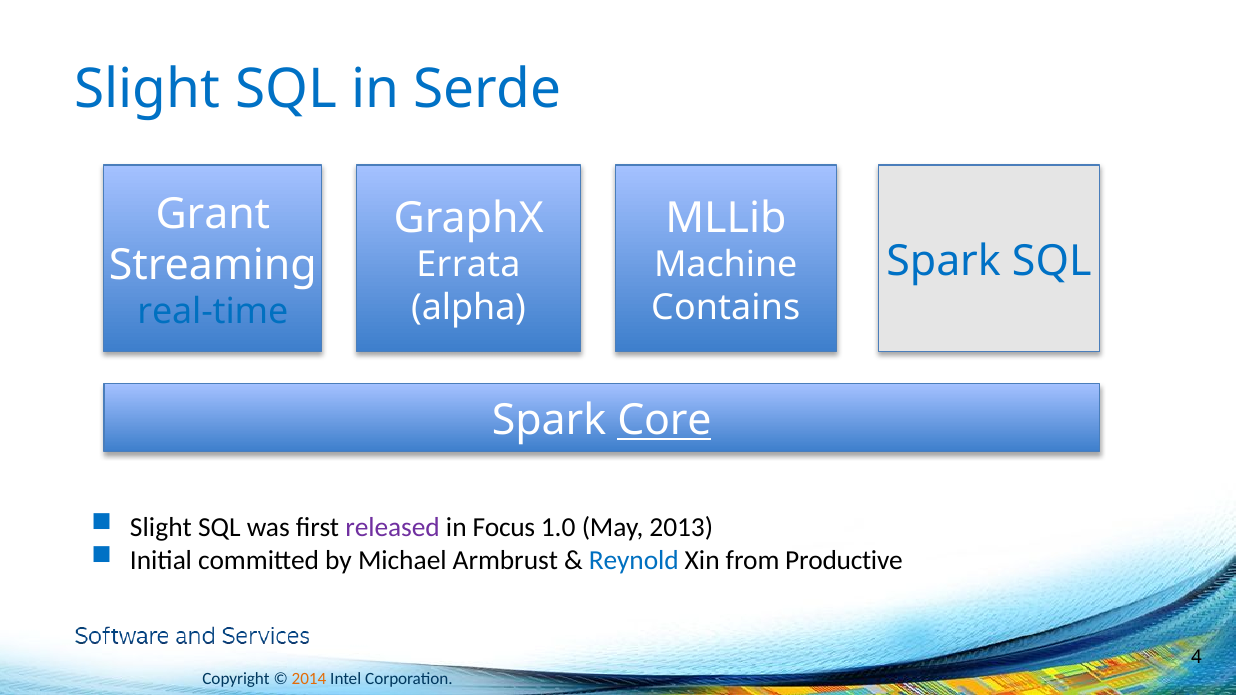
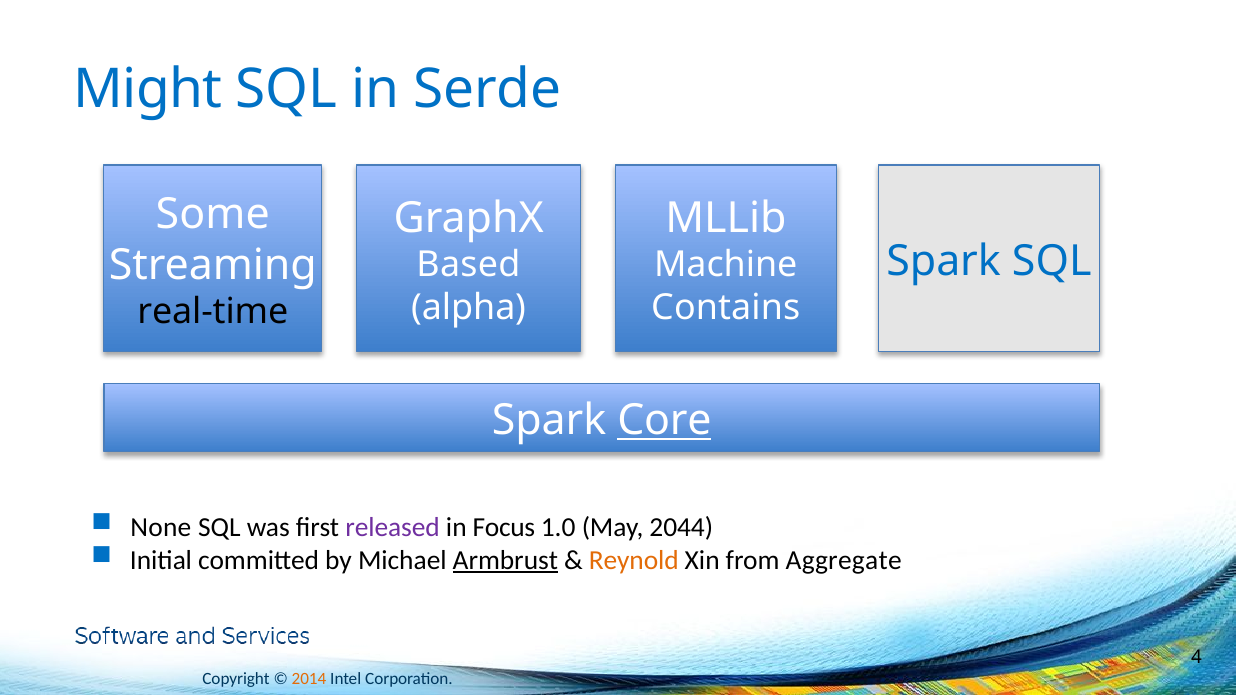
Slight at (147, 90): Slight -> Might
Grant: Grant -> Some
Errata: Errata -> Based
real-time colour: blue -> black
Slight at (161, 527): Slight -> None
2013: 2013 -> 2044
Armbrust underline: none -> present
Reynold colour: blue -> orange
Productive: Productive -> Aggregate
